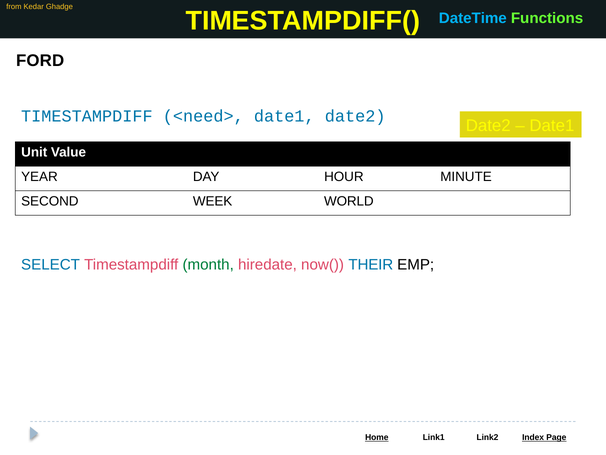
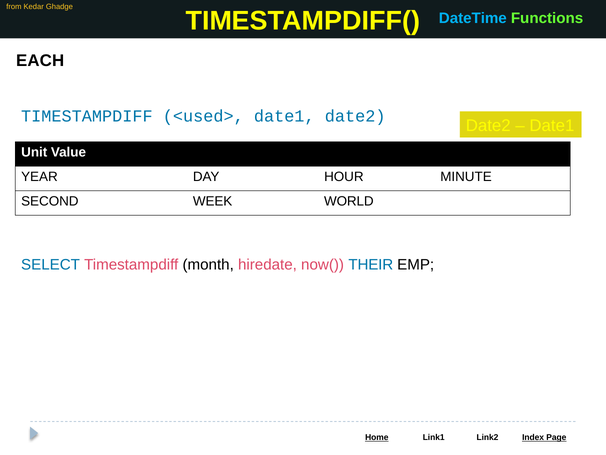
FORD: FORD -> EACH
<need>: <need> -> <used>
month colour: green -> black
